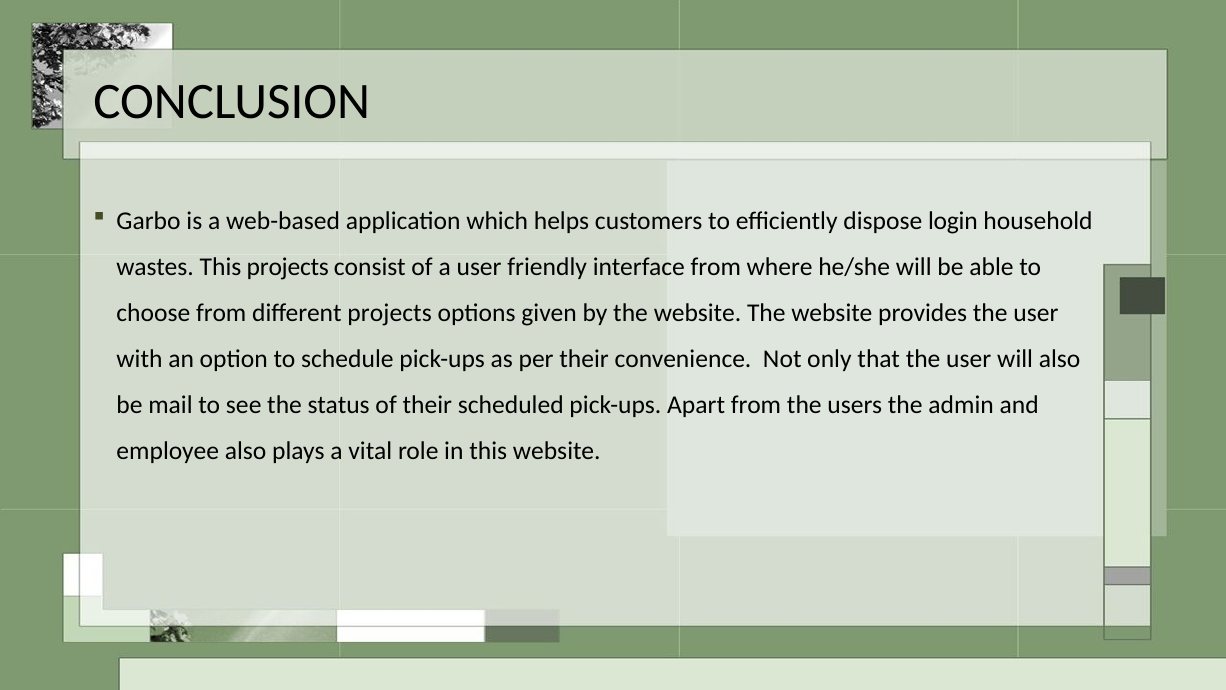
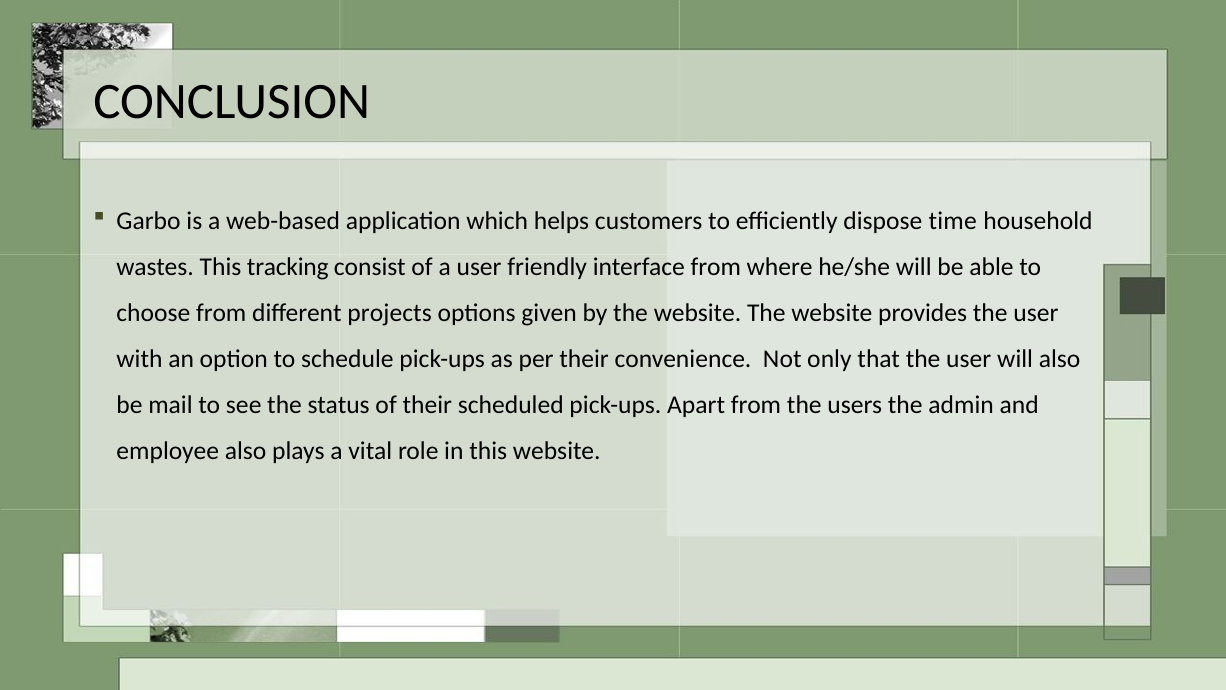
login: login -> time
This projects: projects -> tracking
